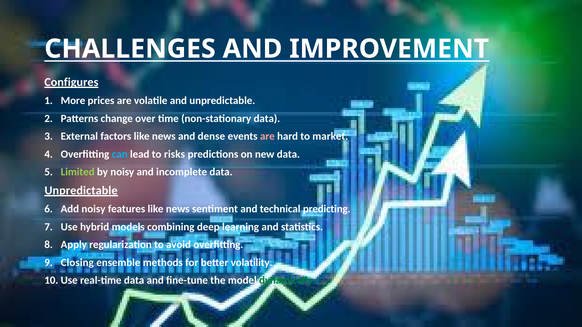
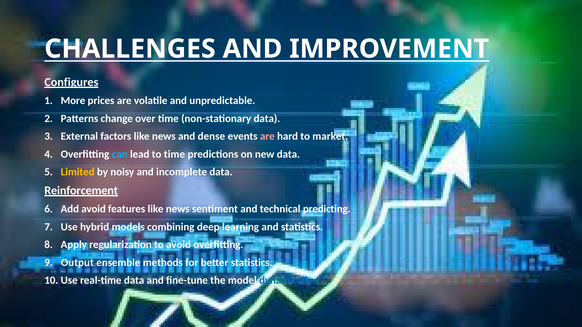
to risks: risks -> time
Limited colour: light green -> yellow
Unpredictable at (81, 191): Unpredictable -> Reinforcement
Add noisy: noisy -> avoid
Closing: Closing -> Output
better volatility: volatility -> statistics
dynamically colour: green -> blue
